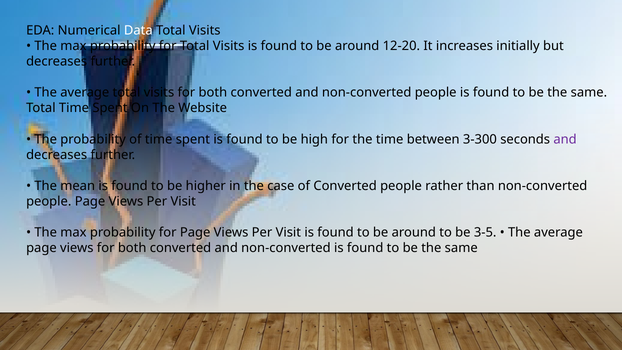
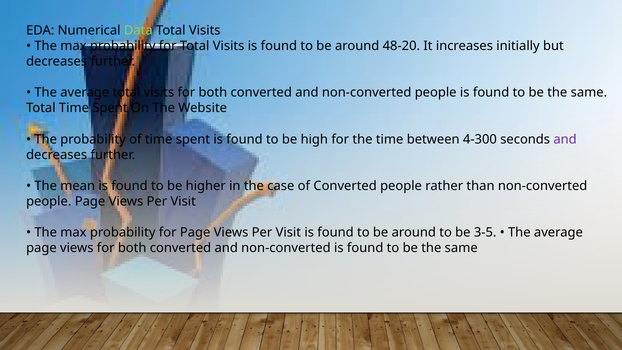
Data colour: white -> light green
12-20: 12-20 -> 48-20
3-300: 3-300 -> 4-300
